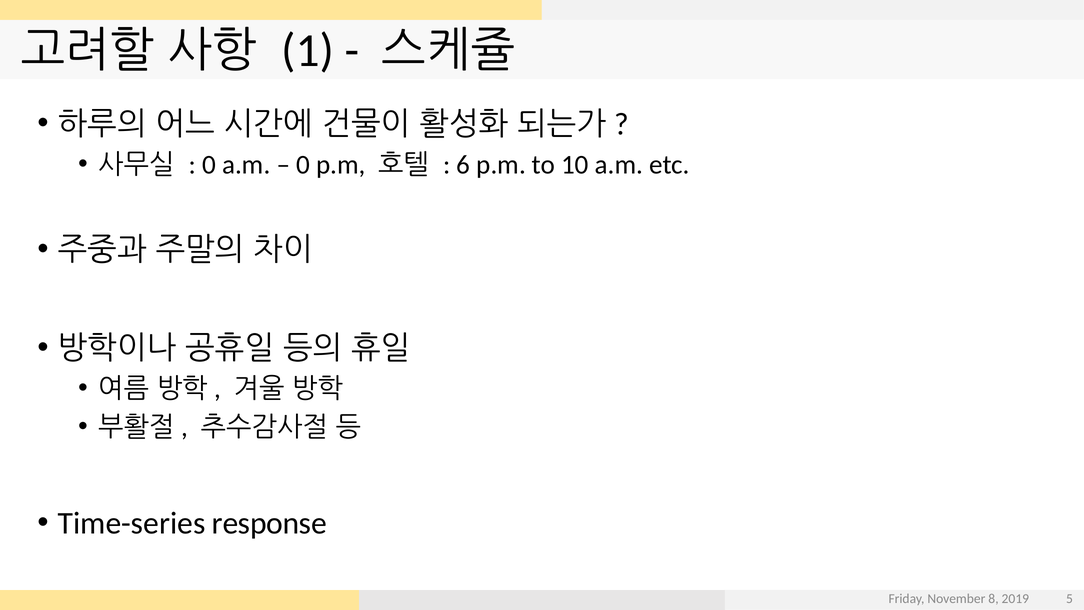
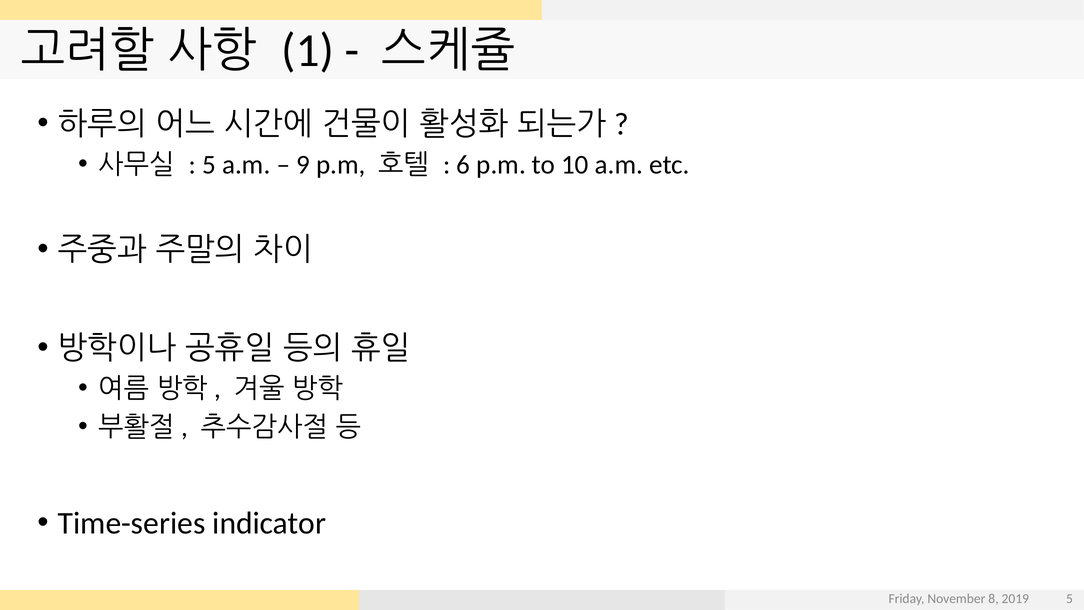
0 at (209, 165): 0 -> 5
0 at (303, 165): 0 -> 9
response: response -> indicator
